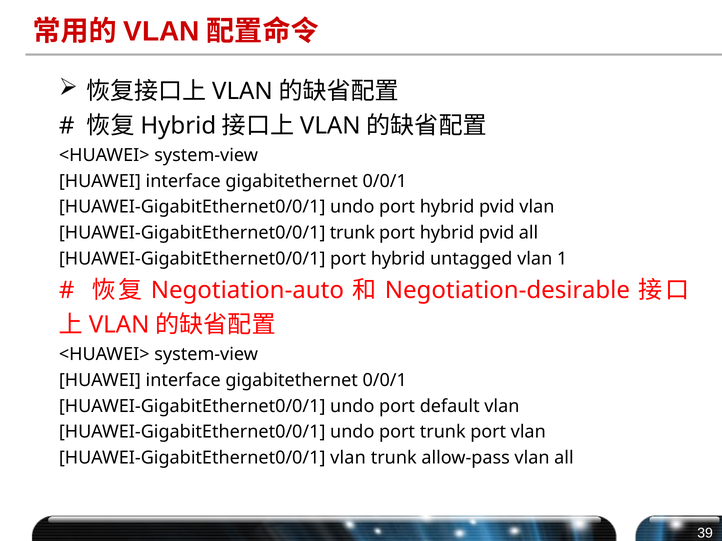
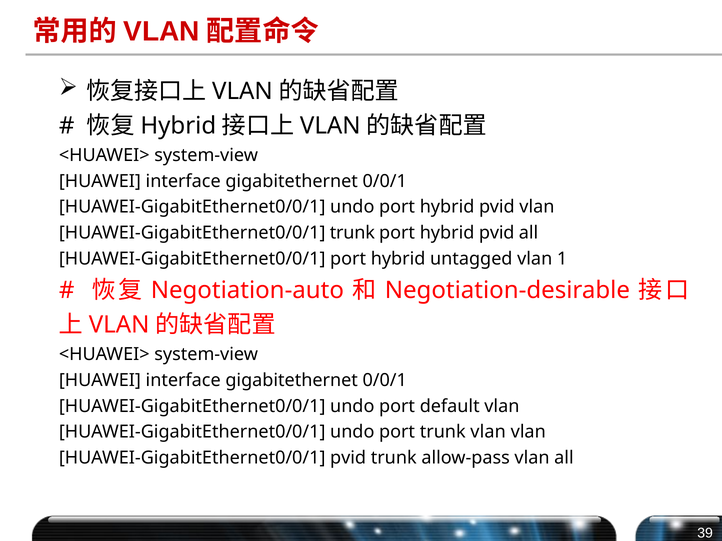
port trunk port: port -> vlan
HUAWEI-GigabitEthernet0/0/1 vlan: vlan -> pvid
